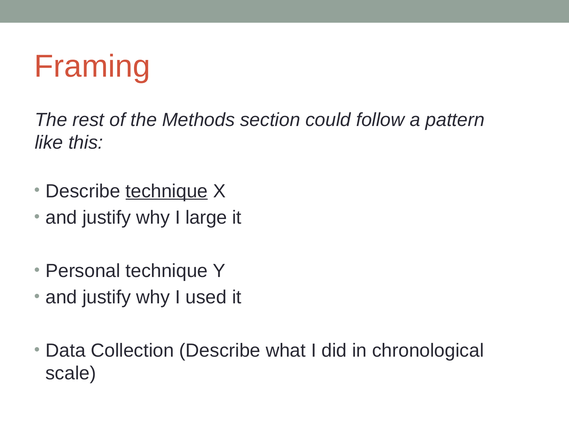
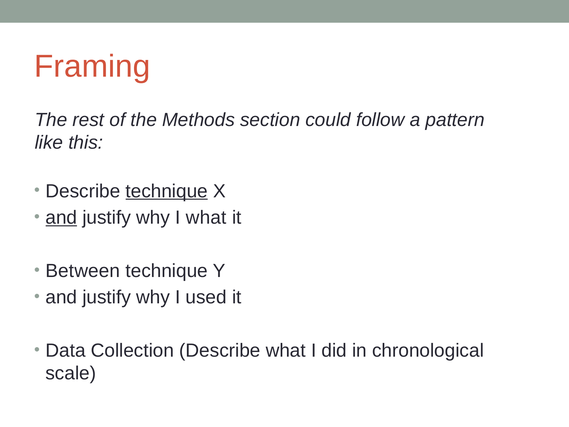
and at (61, 218) underline: none -> present
I large: large -> what
Personal: Personal -> Between
